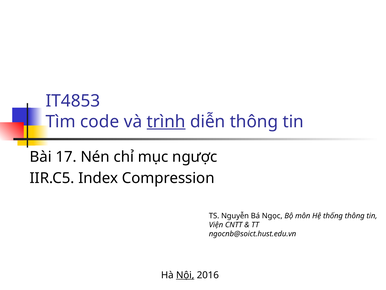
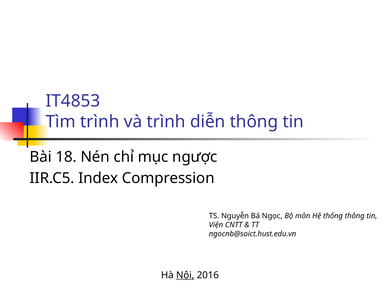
Tìm code: code -> trình
trình at (166, 121) underline: present -> none
17: 17 -> 18
